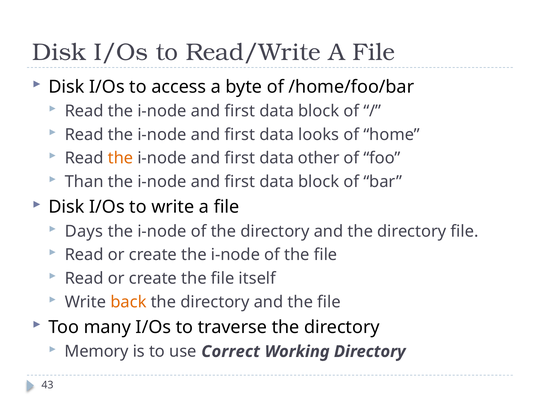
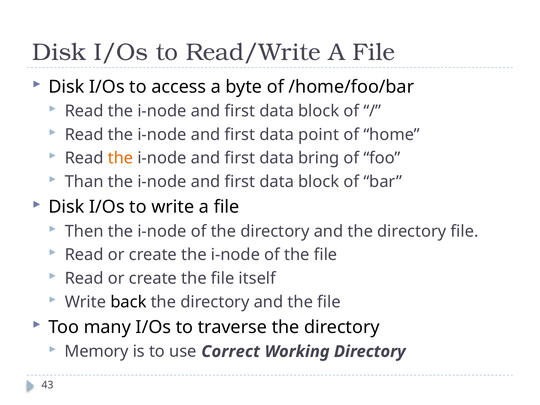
looks: looks -> point
other: other -> bring
Days: Days -> Then
back colour: orange -> black
